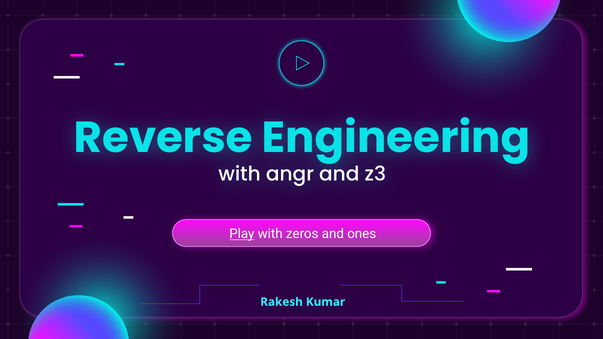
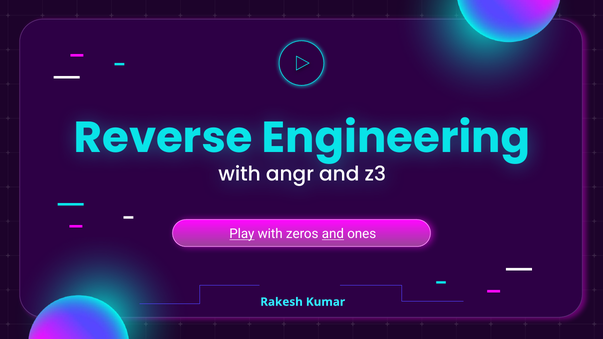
and at (333, 234) underline: none -> present
